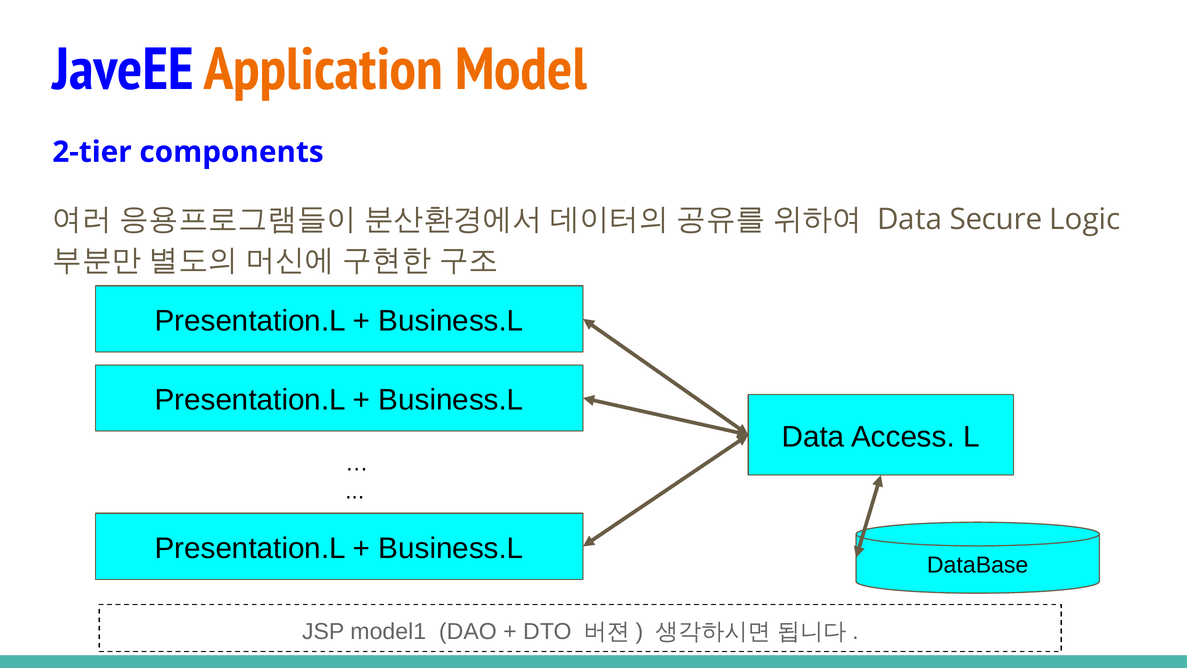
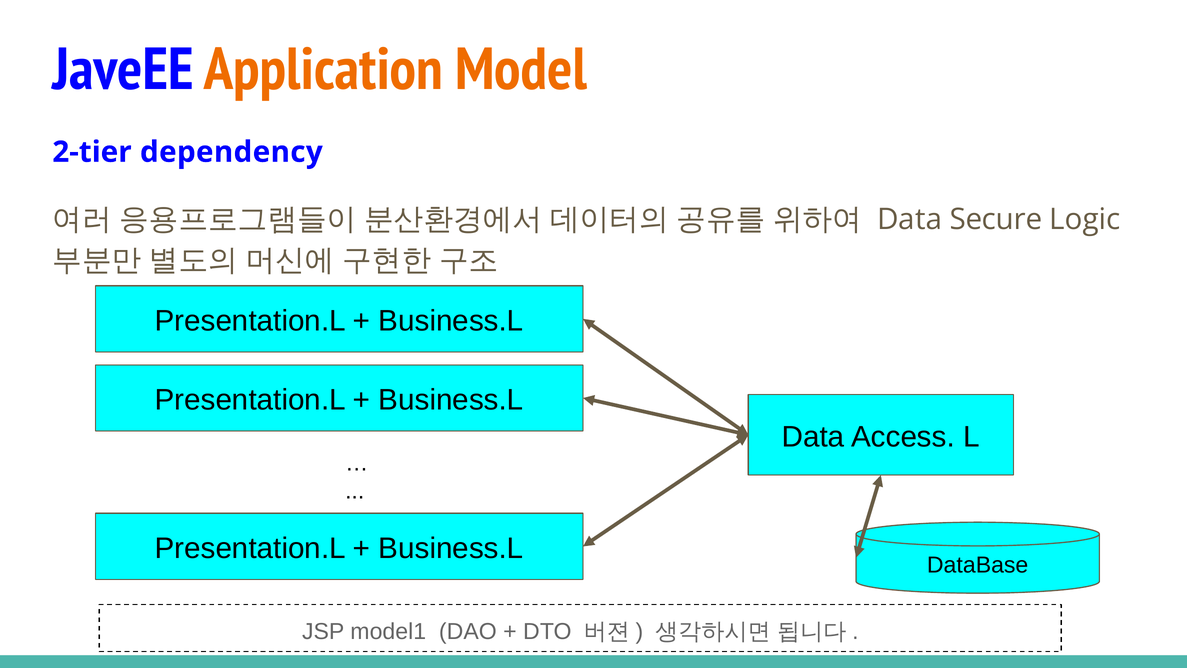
components: components -> dependency
